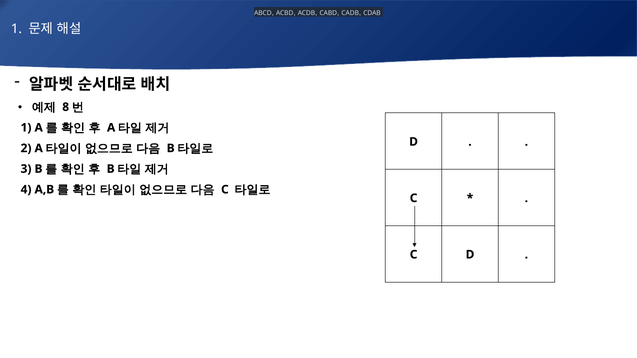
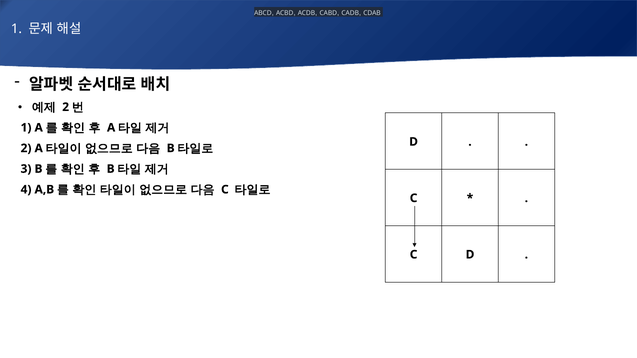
8 at (66, 107): 8 -> 2
